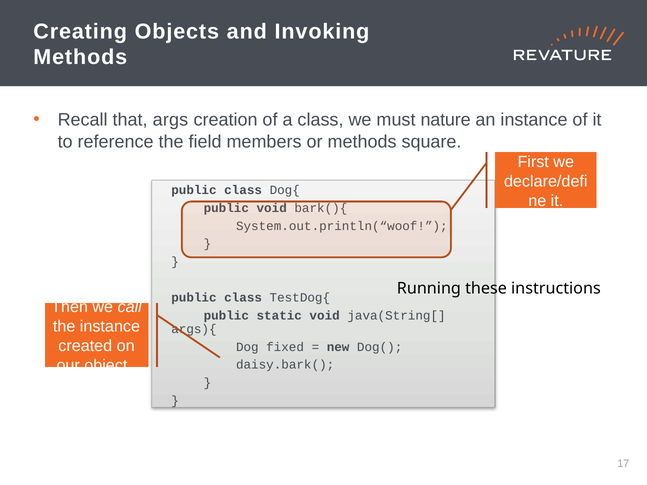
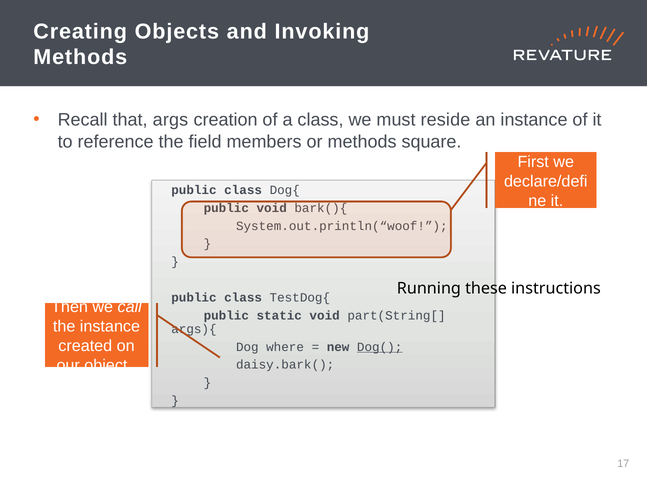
nature: nature -> reside
java(String[: java(String[ -> part(String[
fixed: fixed -> where
Dog( underline: none -> present
